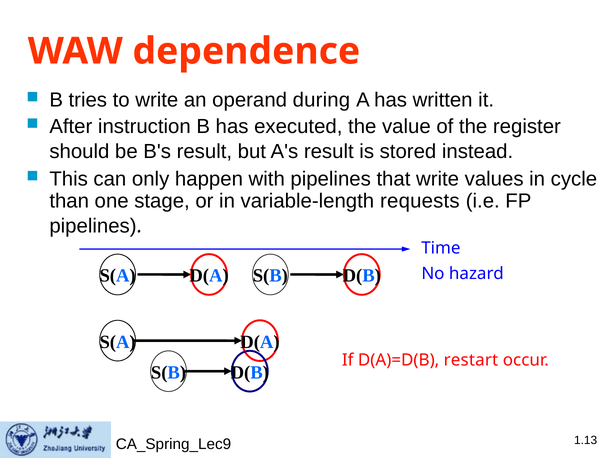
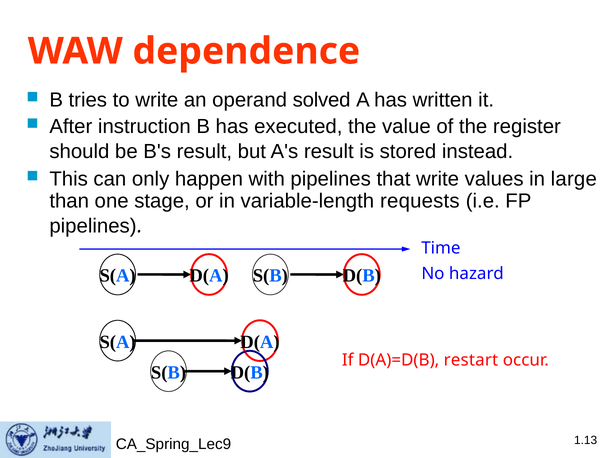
during: during -> solved
cycle: cycle -> large
